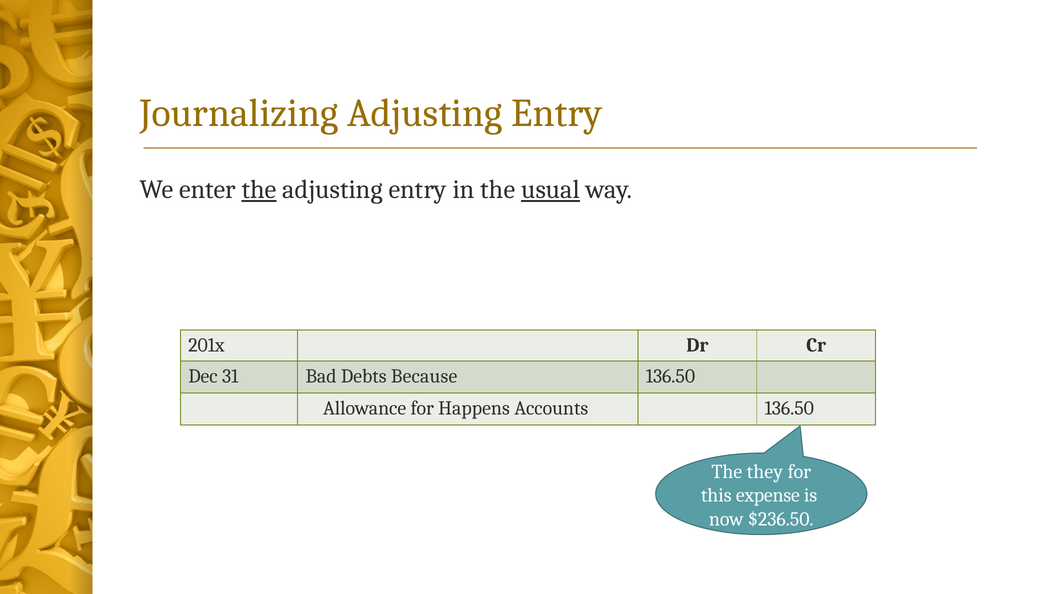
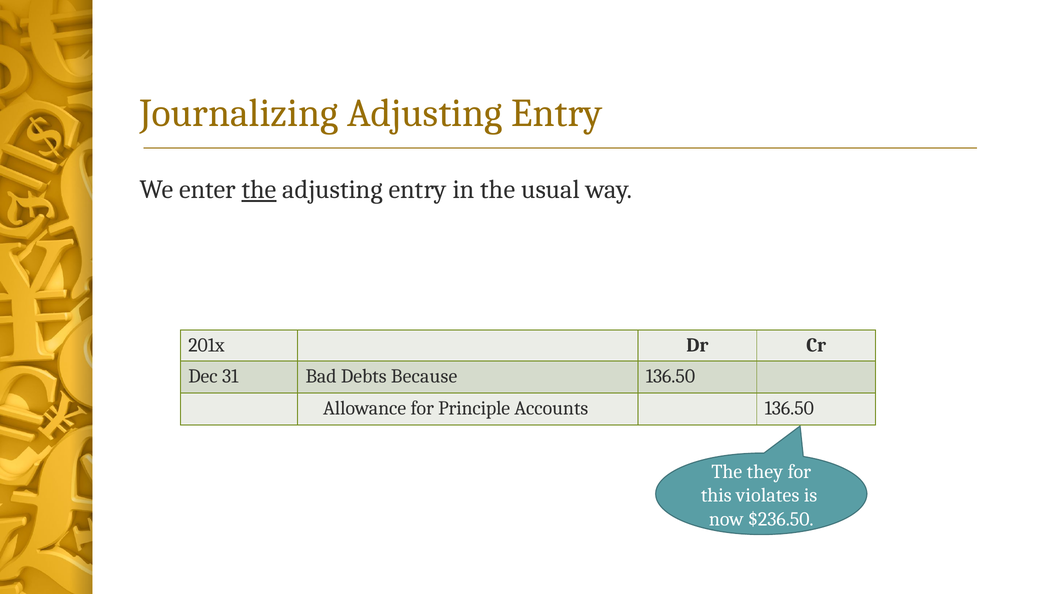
usual underline: present -> none
Happens: Happens -> Principle
expense: expense -> violates
